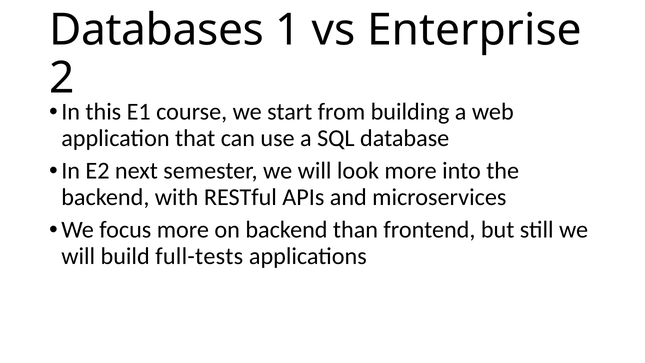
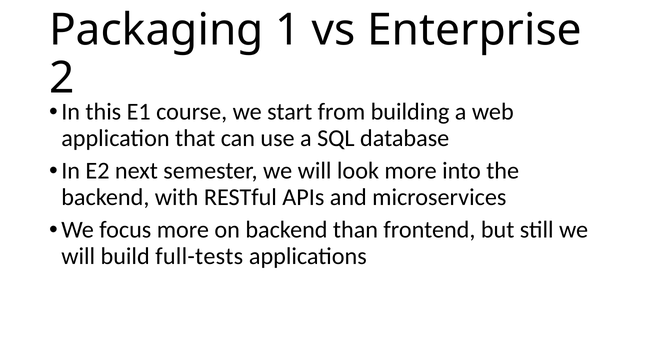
Databases: Databases -> Packaging
